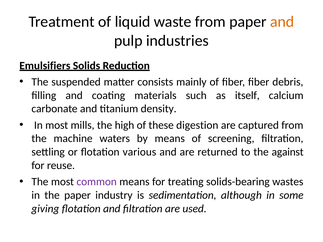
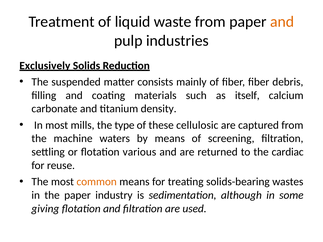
Emulsifiers: Emulsifiers -> Exclusively
high: high -> type
digestion: digestion -> cellulosic
against: against -> cardiac
common colour: purple -> orange
